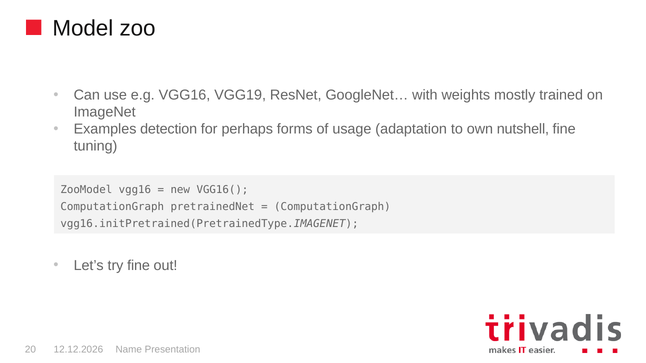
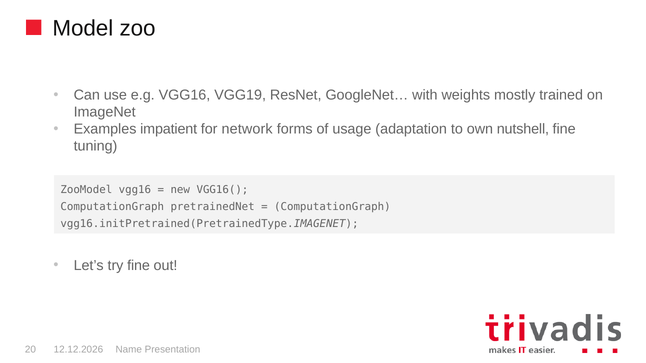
detection: detection -> impatient
perhaps: perhaps -> network
